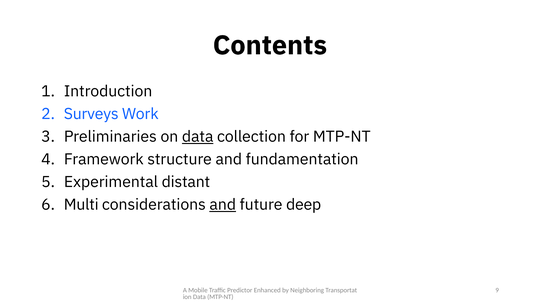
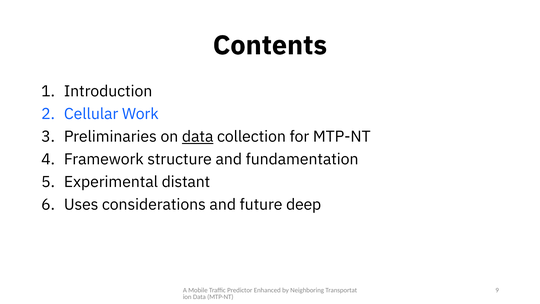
Surveys: Surveys -> Cellular
Multi: Multi -> Uses
and at (223, 205) underline: present -> none
